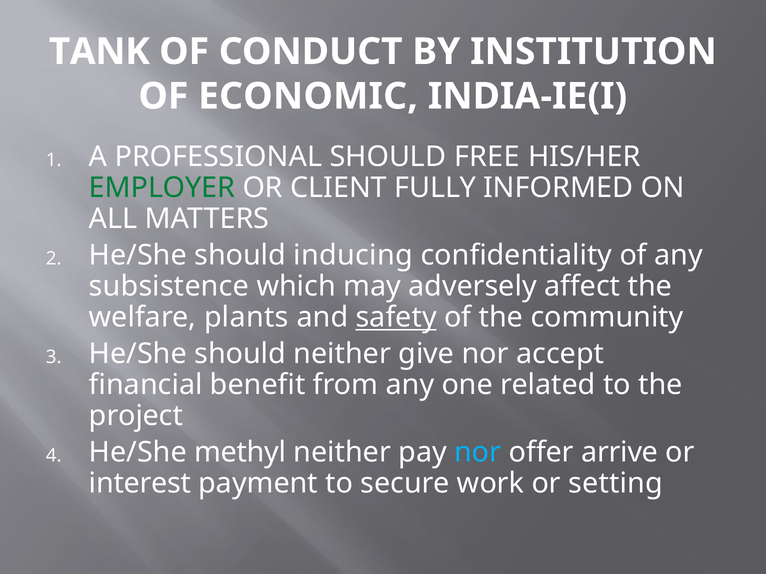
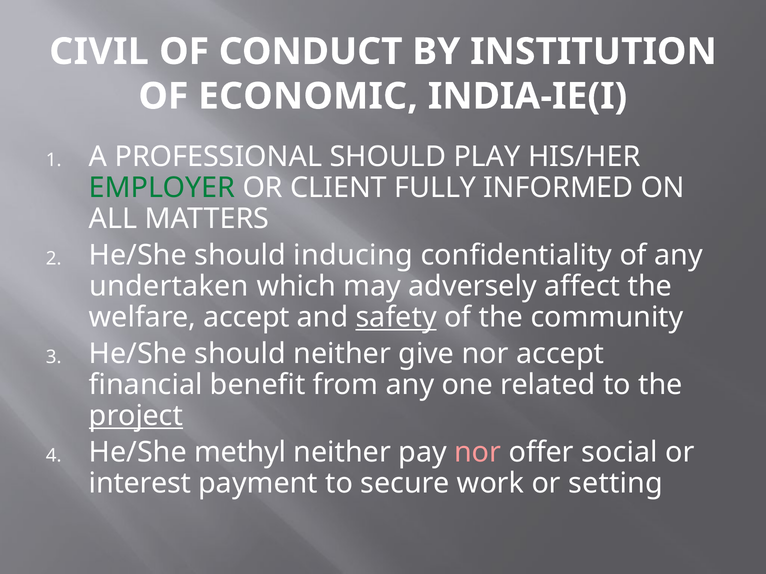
TANK: TANK -> CIVIL
FREE: FREE -> PLAY
subsistence: subsistence -> undertaken
welfare plants: plants -> accept
project underline: none -> present
nor at (478, 453) colour: light blue -> pink
arrive: arrive -> social
